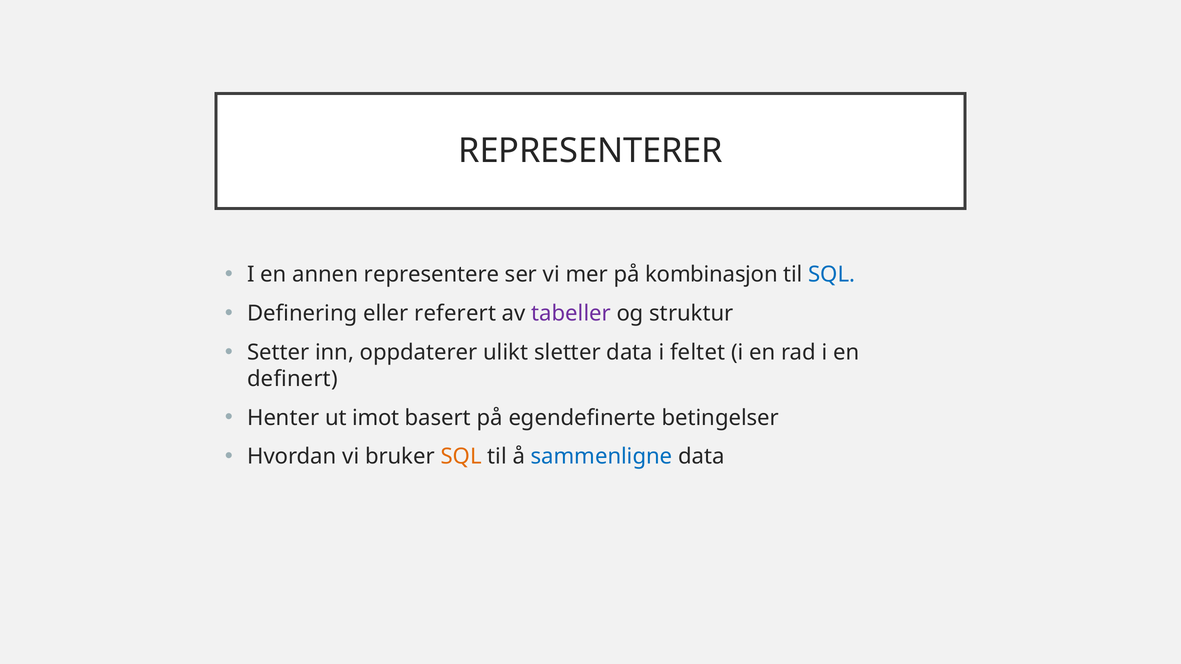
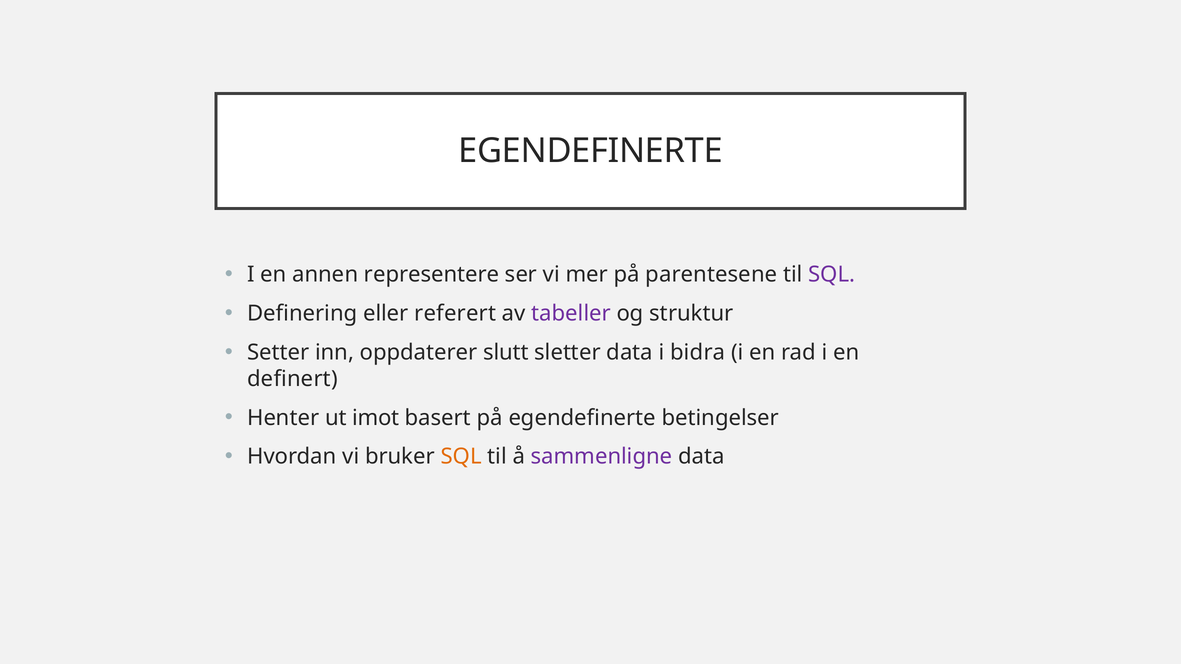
REPRESENTERER at (590, 151): REPRESENTERER -> EGENDEFINERTE
kombinasjon: kombinasjon -> parentesene
SQL at (832, 275) colour: blue -> purple
ulikt: ulikt -> slutt
feltet: feltet -> bidra
sammenligne colour: blue -> purple
